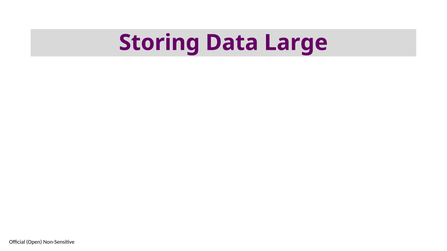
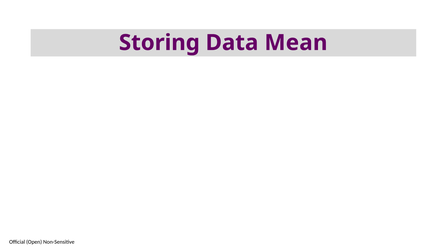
Large: Large -> Mean
